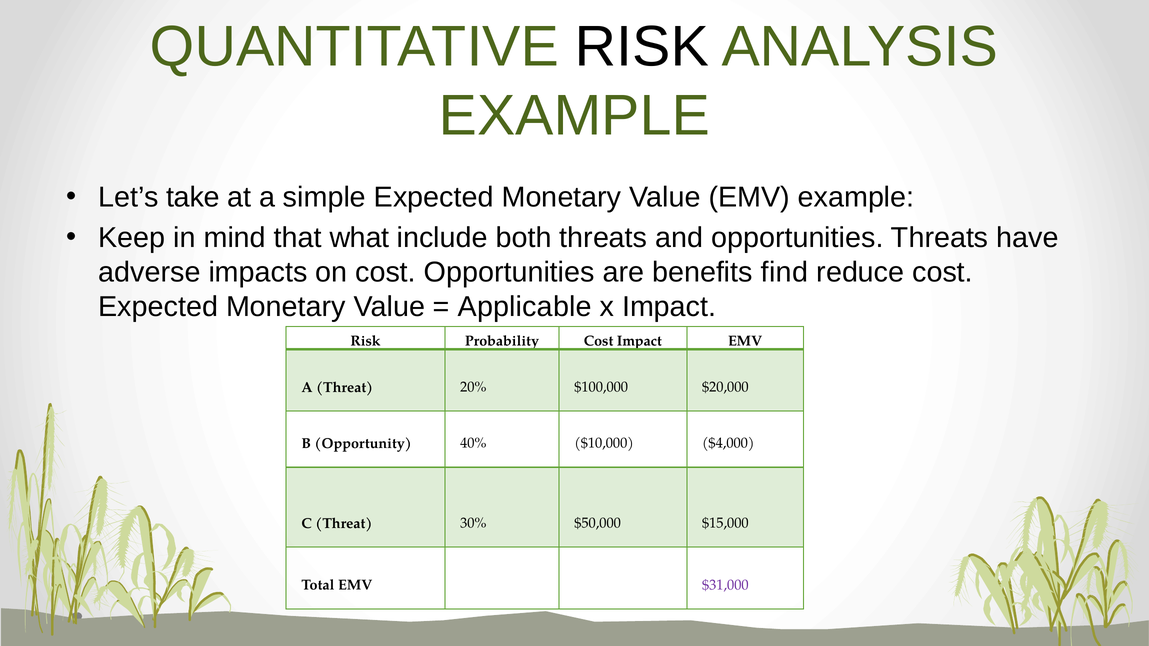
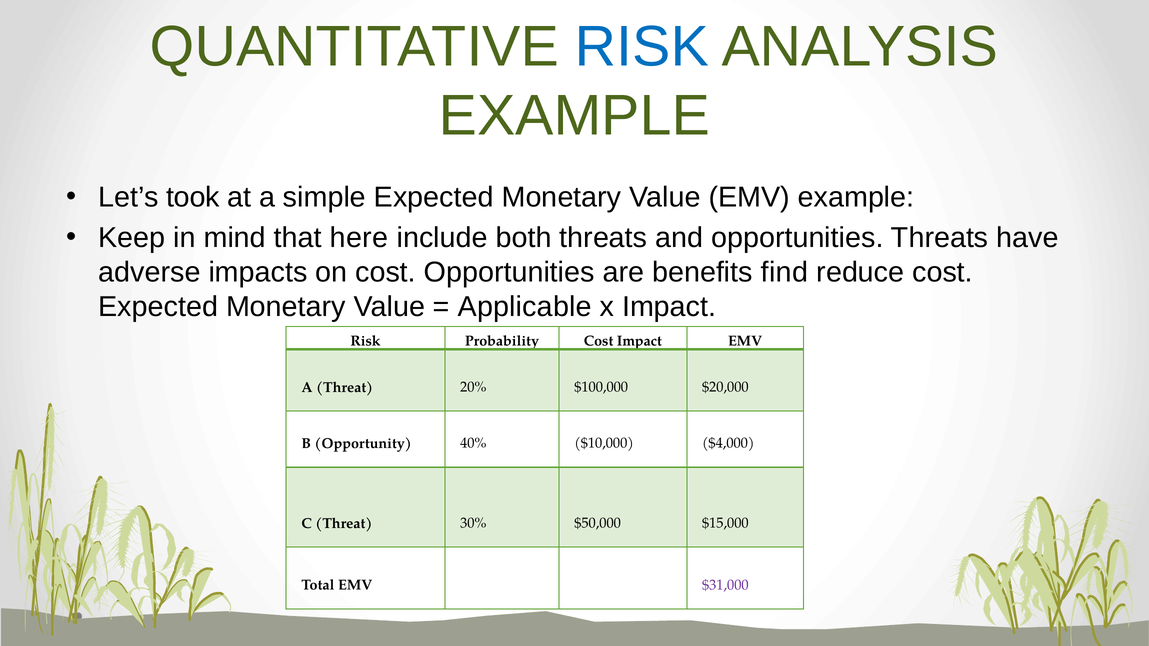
RISK at (642, 47) colour: black -> blue
take: take -> took
what: what -> here
